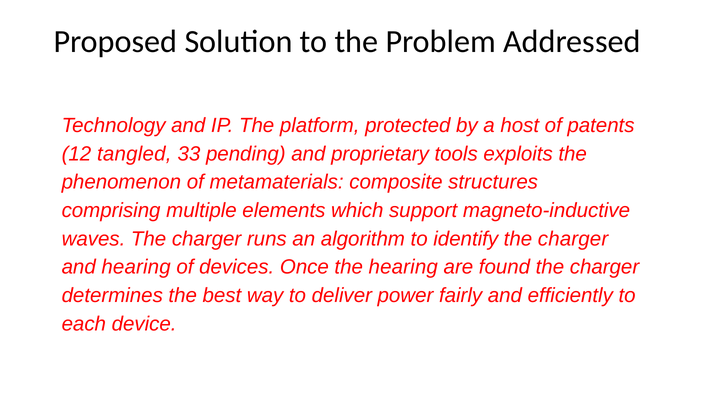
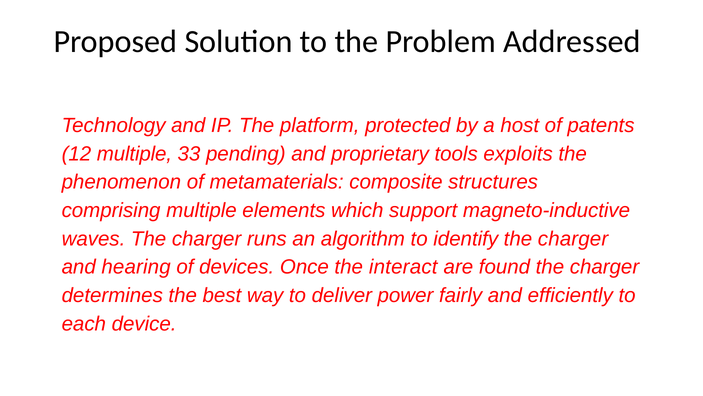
12 tangled: tangled -> multiple
the hearing: hearing -> interact
